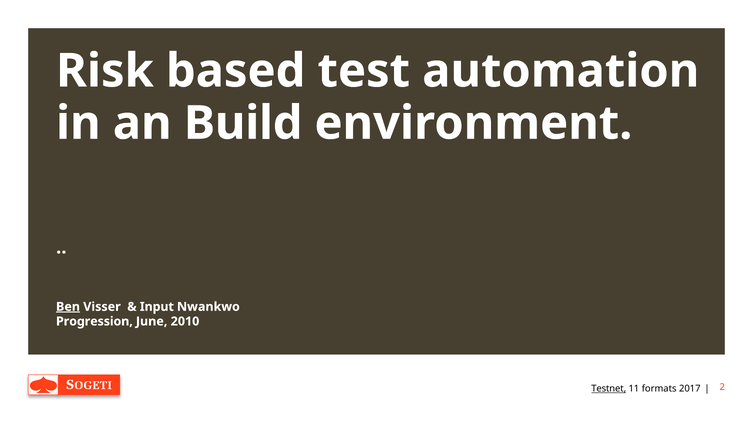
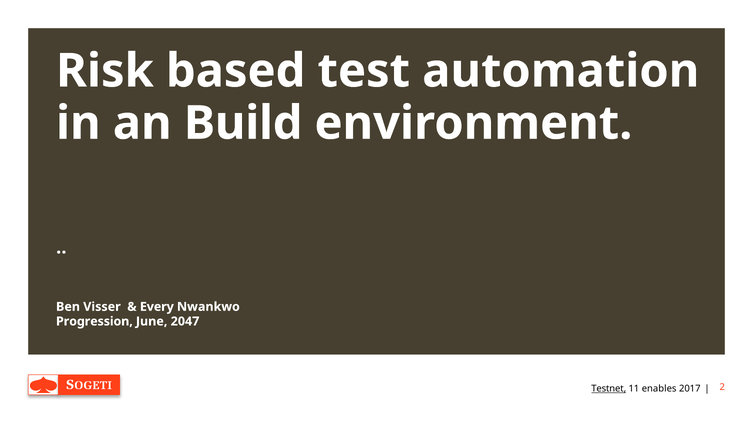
Ben underline: present -> none
Input: Input -> Every
2010: 2010 -> 2047
formats: formats -> enables
